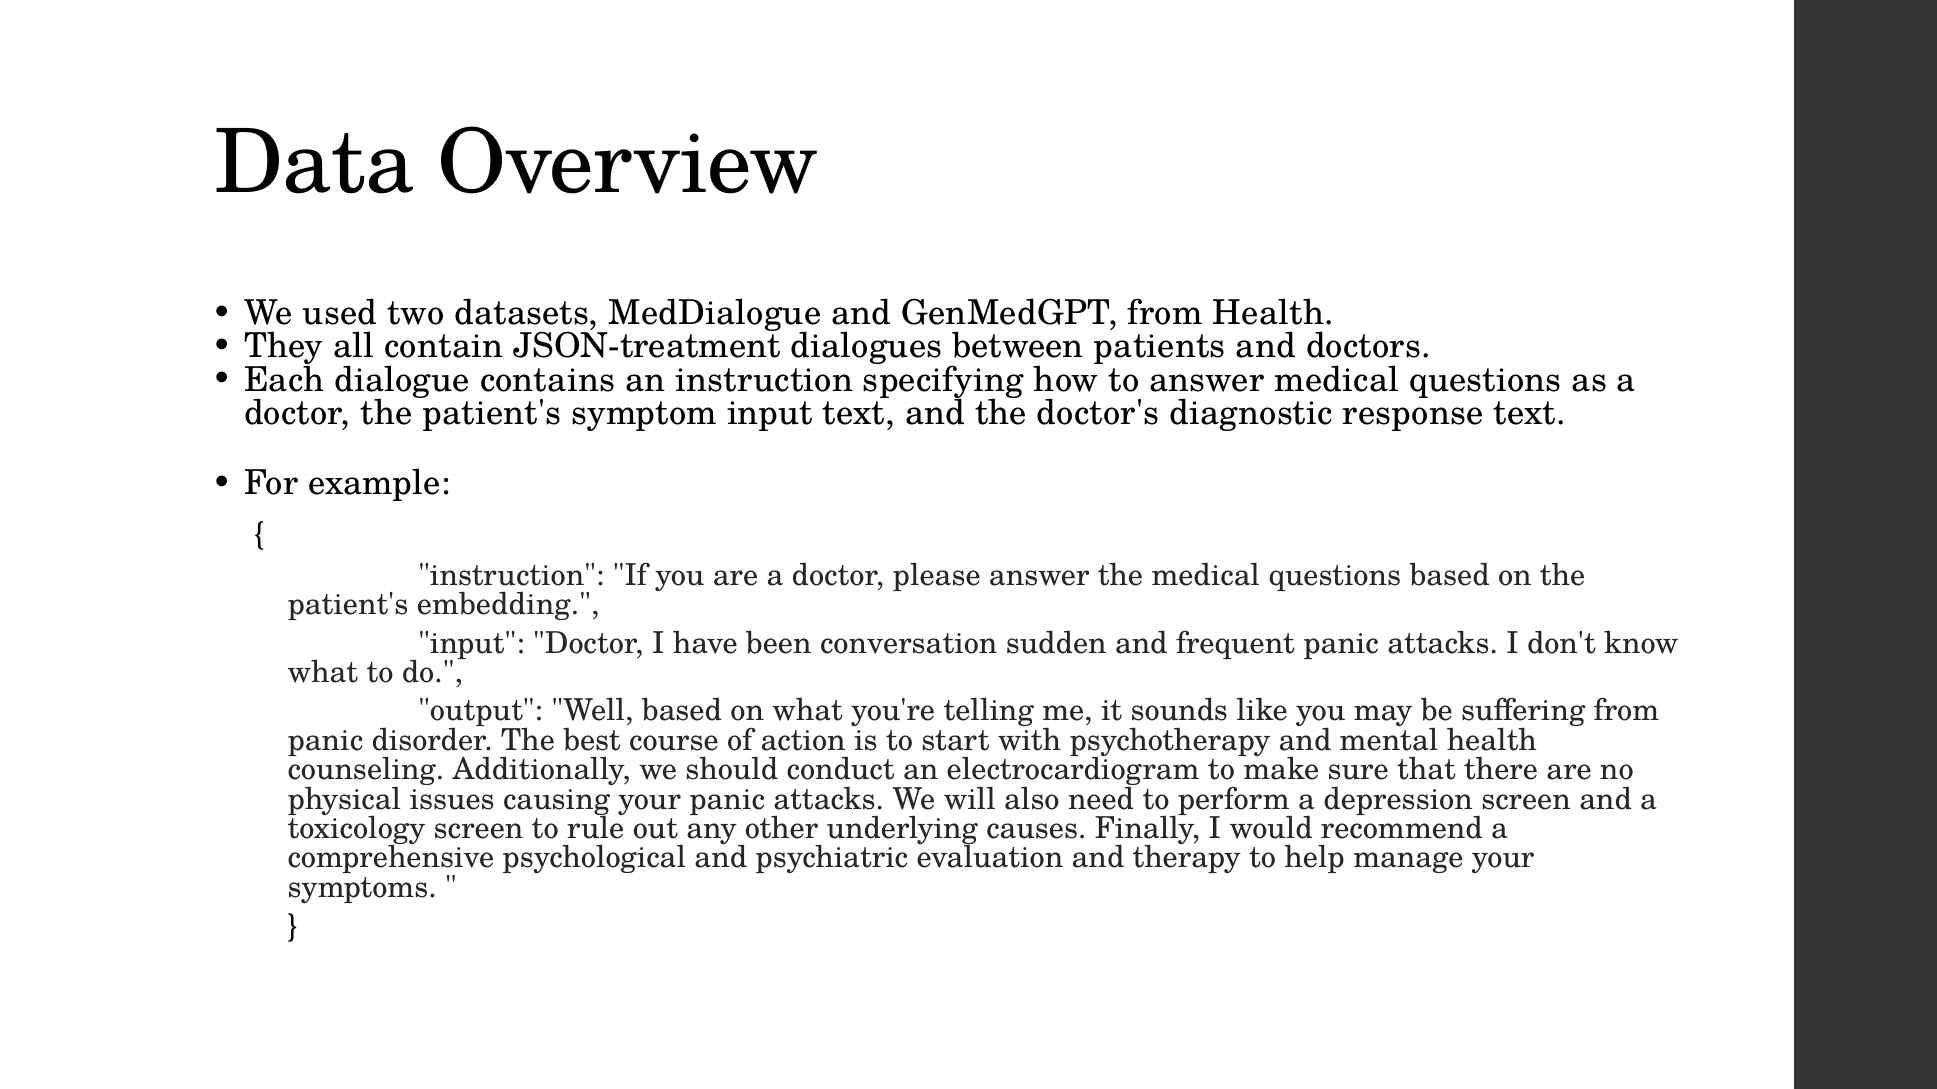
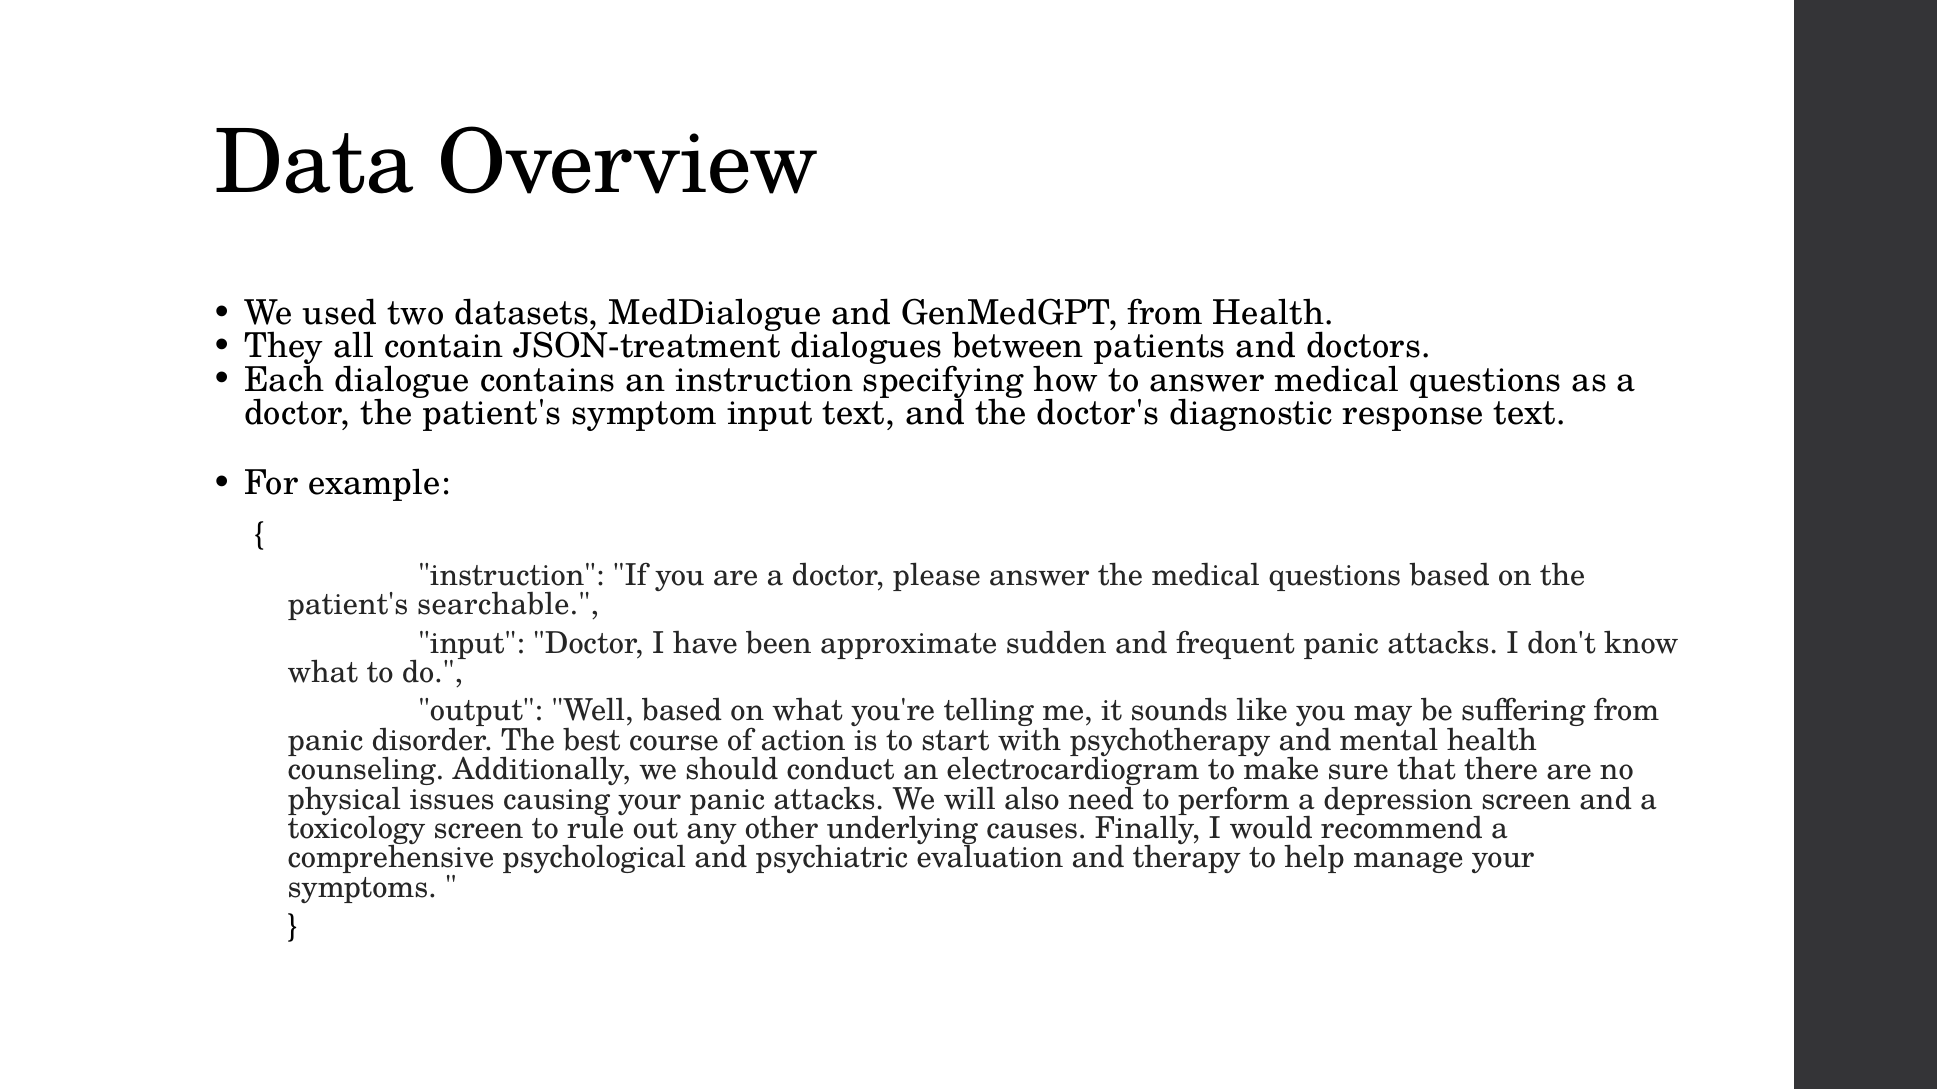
embedding: embedding -> searchable
conversation: conversation -> approximate
